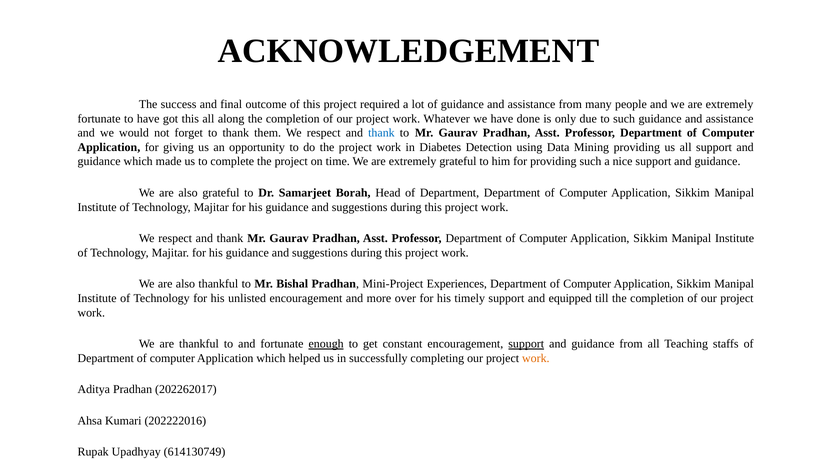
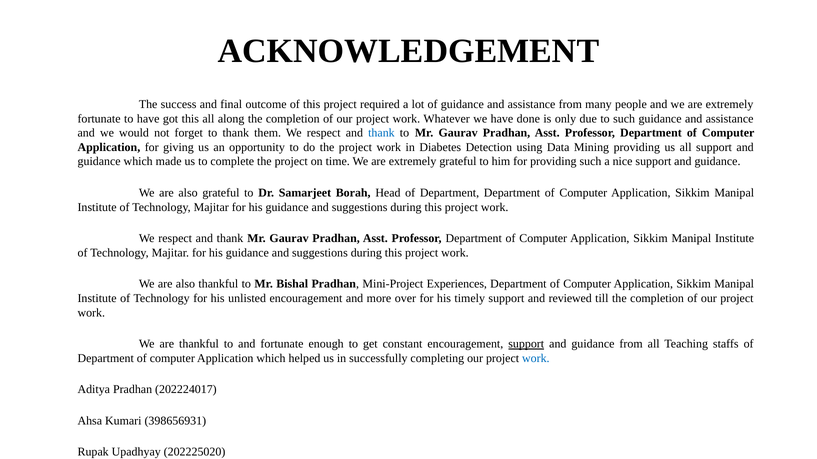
equipped: equipped -> reviewed
enough underline: present -> none
work at (536, 359) colour: orange -> blue
202262017: 202262017 -> 202224017
202222016: 202222016 -> 398656931
614130749: 614130749 -> 202225020
